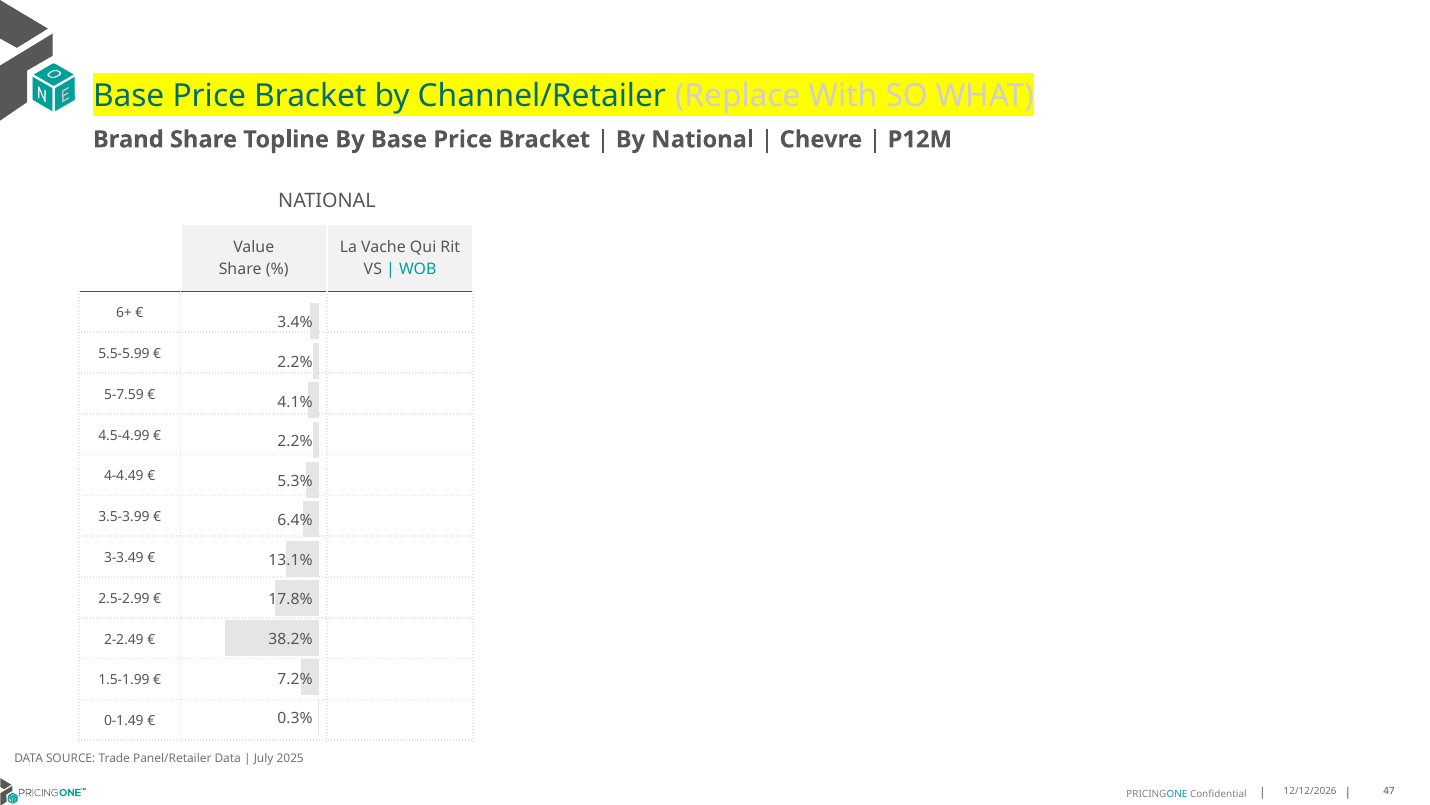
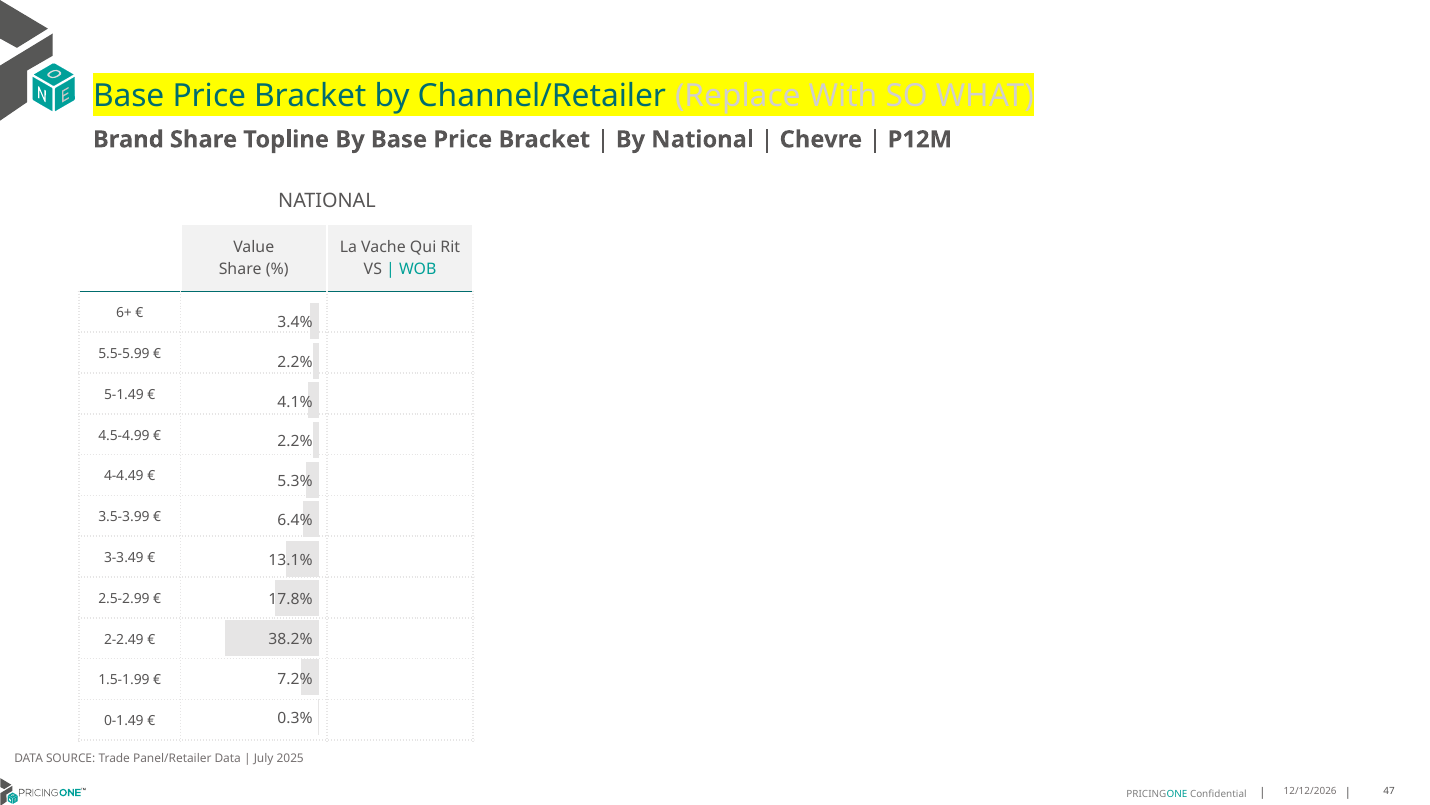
5-7.59: 5-7.59 -> 5-1.49
